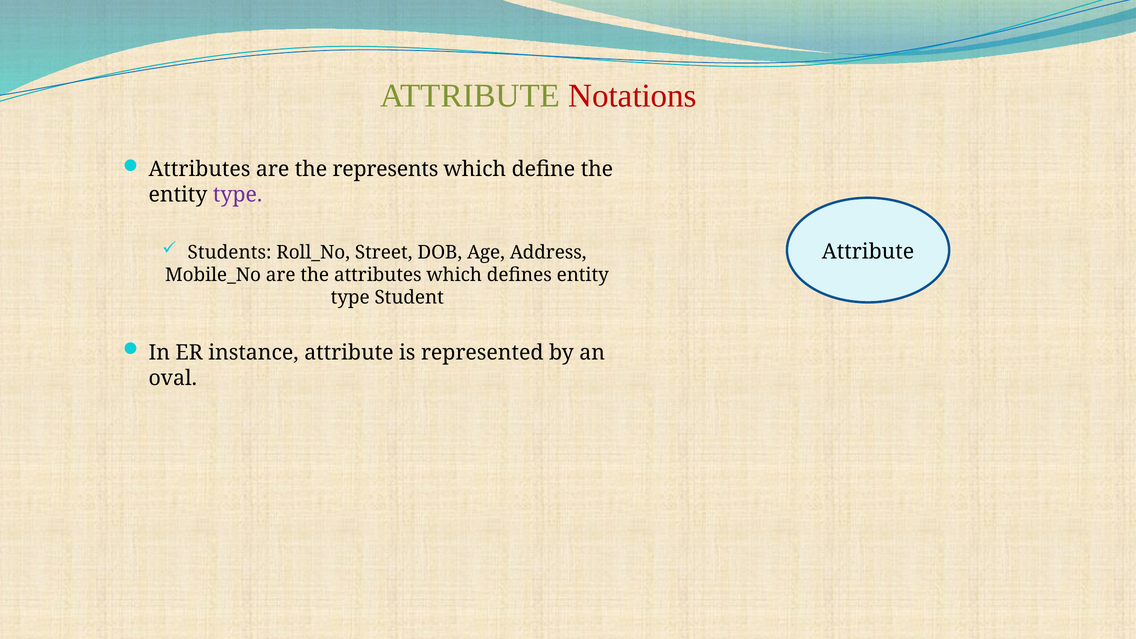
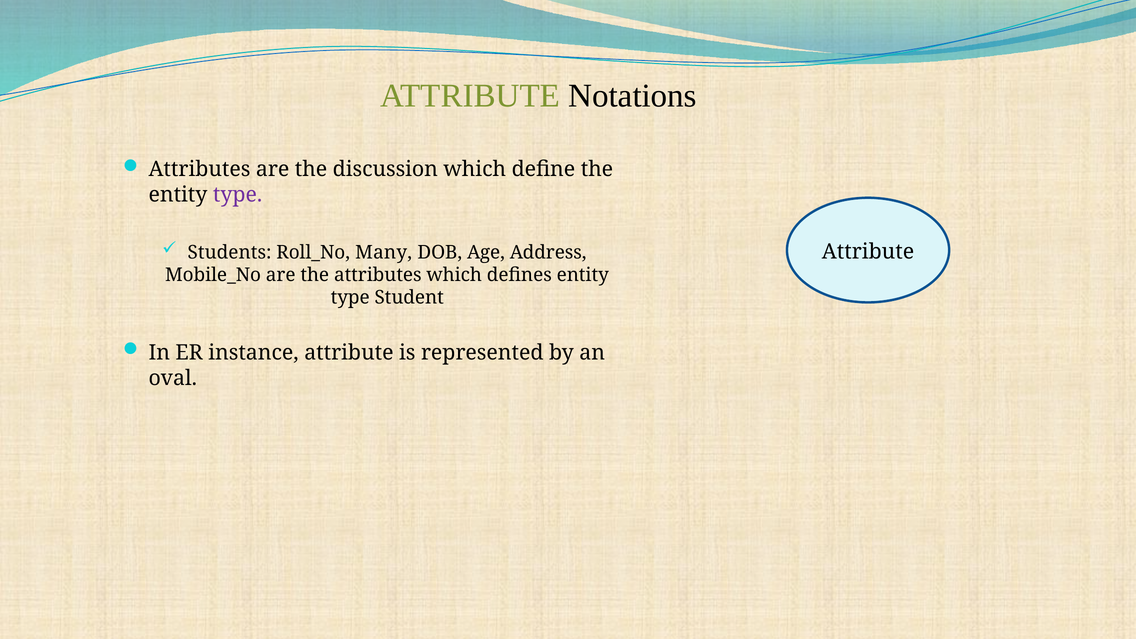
Notations colour: red -> black
represents: represents -> discussion
Street: Street -> Many
